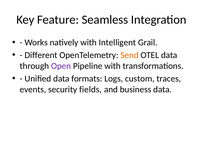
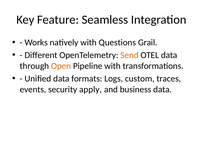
Intelligent: Intelligent -> Questions
Open colour: purple -> orange
fields: fields -> apply
